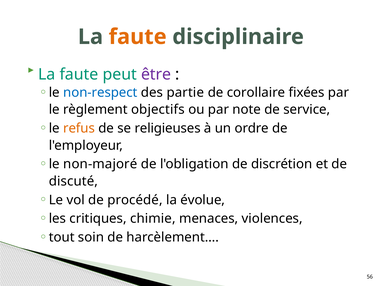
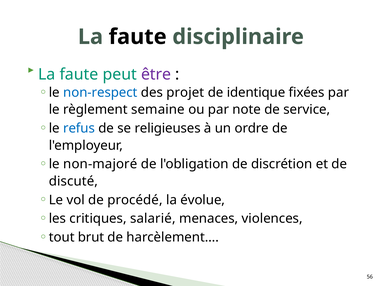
faute at (138, 37) colour: orange -> black
partie: partie -> projet
corollaire: corollaire -> identique
objectifs: objectifs -> semaine
refus colour: orange -> blue
chimie: chimie -> salarié
soin: soin -> brut
